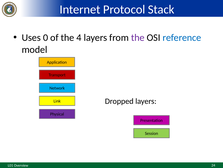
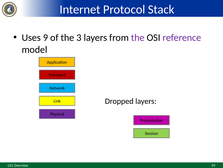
0: 0 -> 9
4: 4 -> 3
reference colour: blue -> purple
